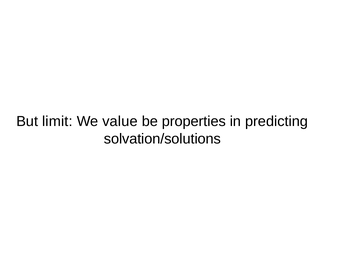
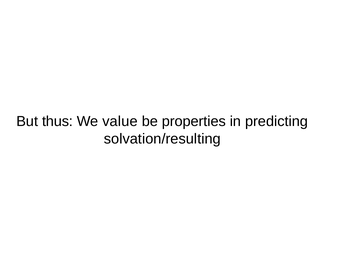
limit: limit -> thus
solvation/solutions: solvation/solutions -> solvation/resulting
